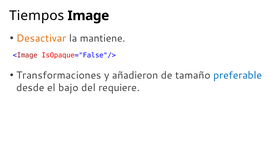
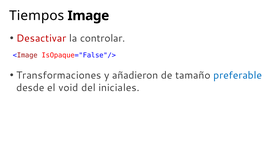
Desactivar colour: orange -> red
mantiene: mantiene -> controlar
bajo: bajo -> void
requiere: requiere -> iniciales
